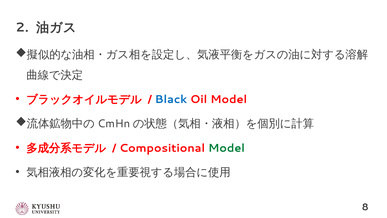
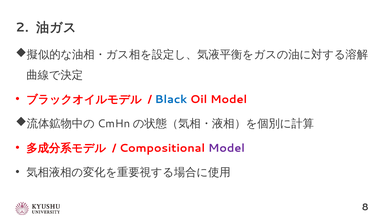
Model at (226, 148) colour: green -> purple
